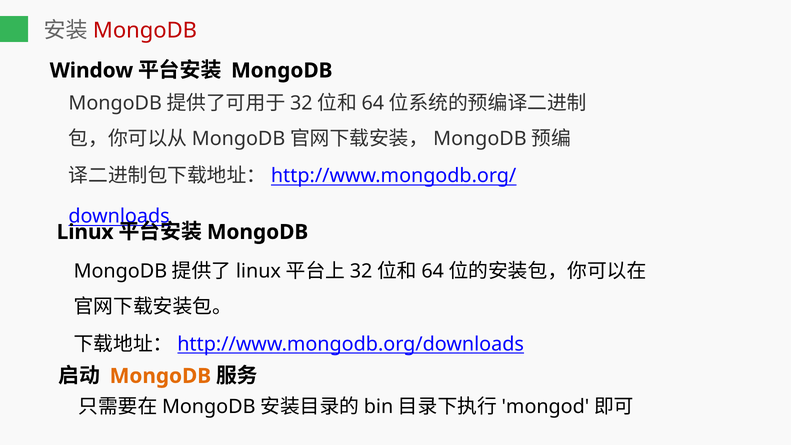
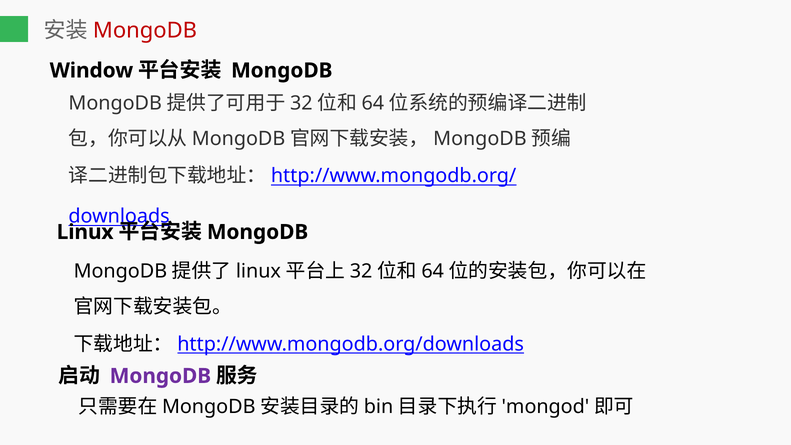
MongoDB at (160, 376) colour: orange -> purple
